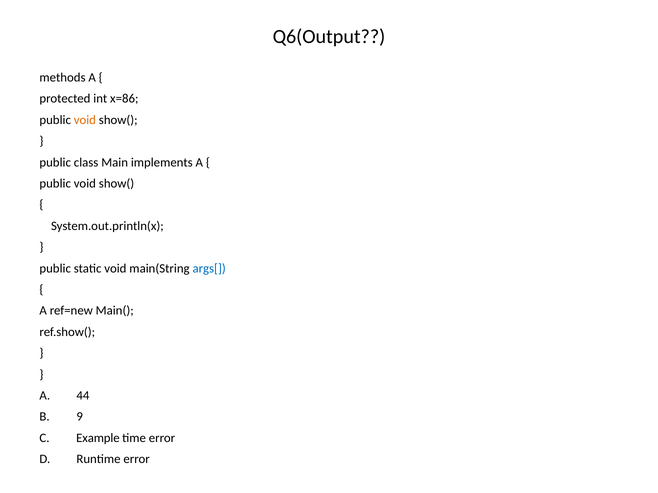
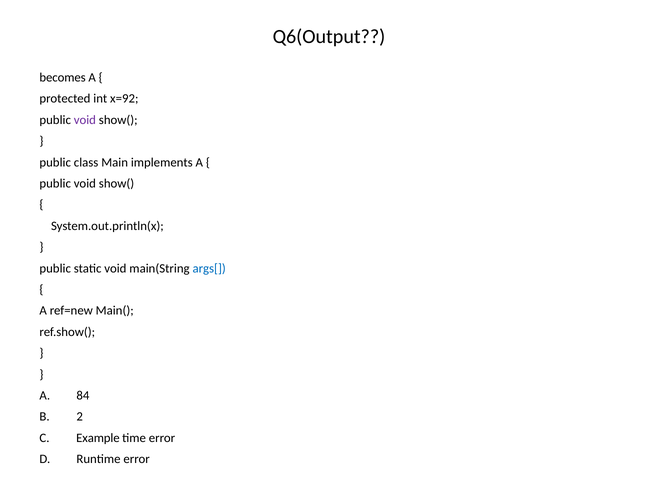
methods: methods -> becomes
x=86: x=86 -> x=92
void at (85, 120) colour: orange -> purple
44: 44 -> 84
9: 9 -> 2
